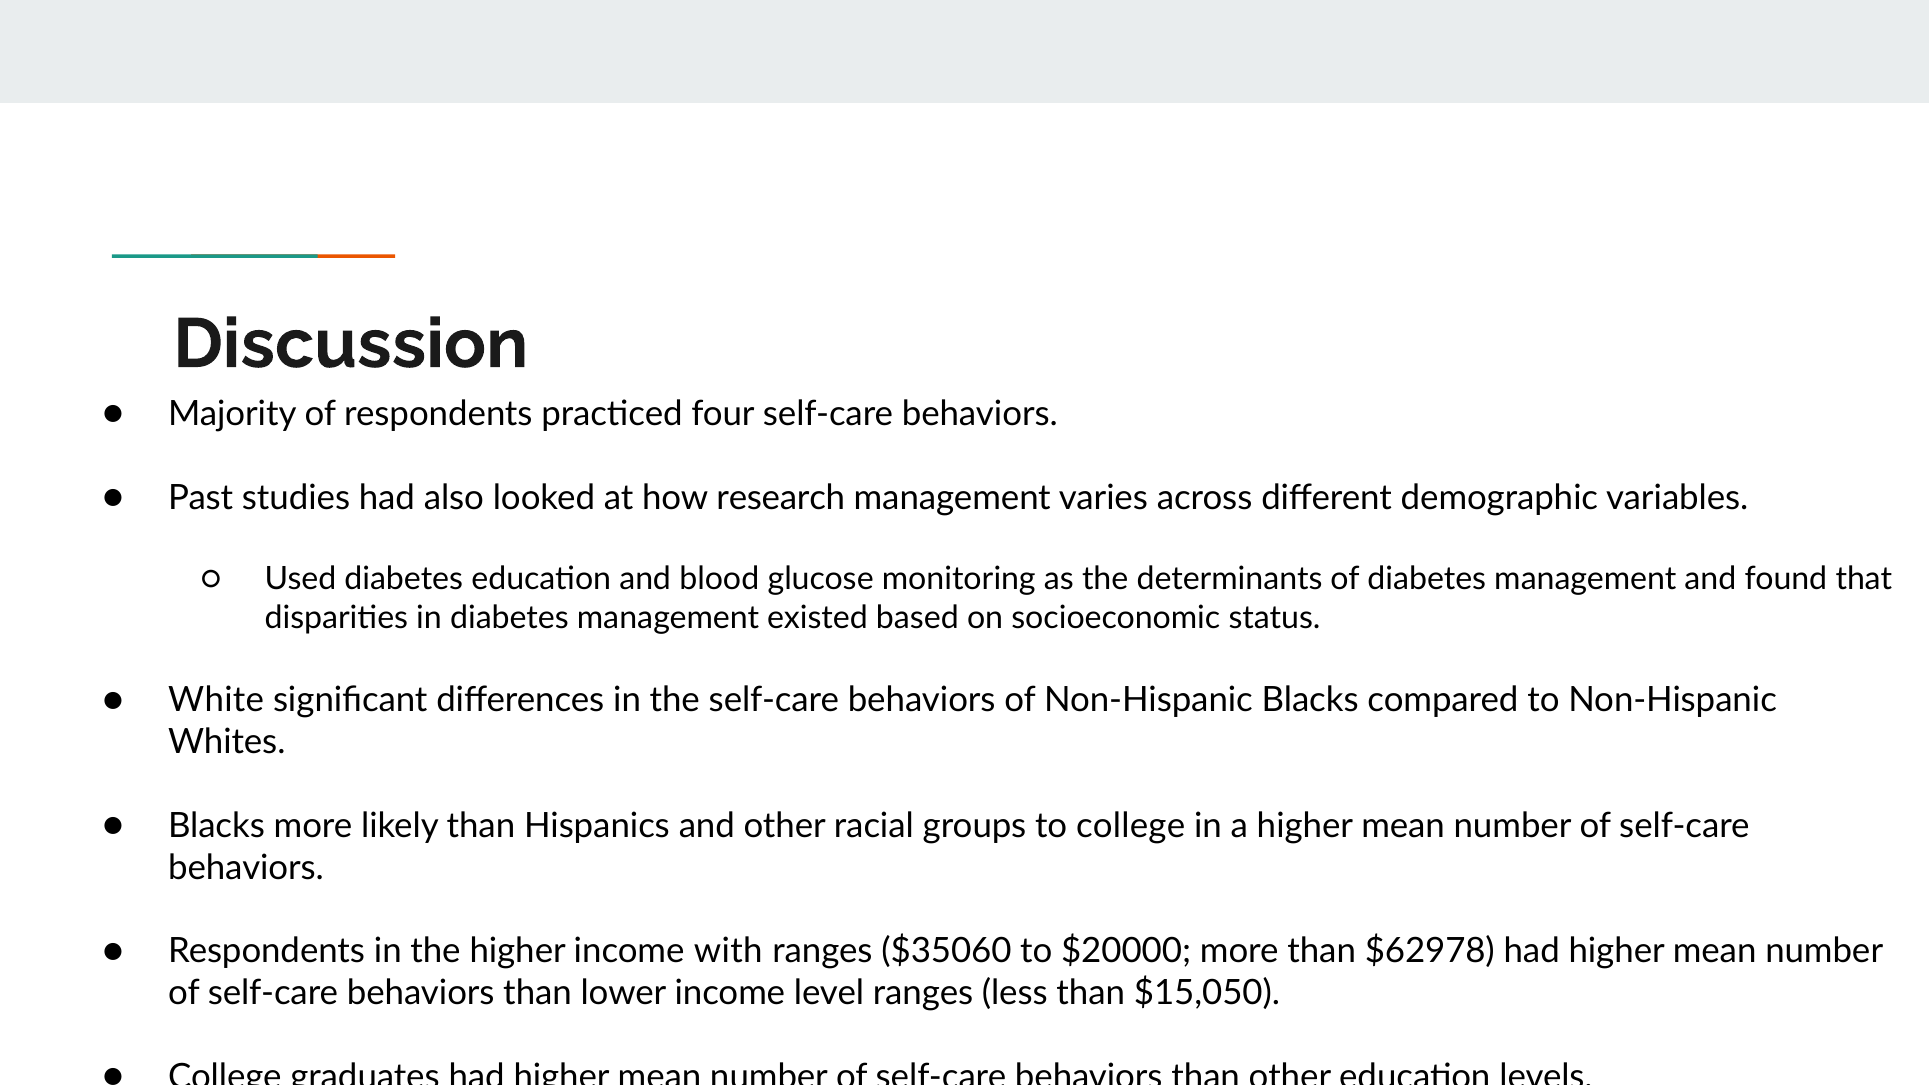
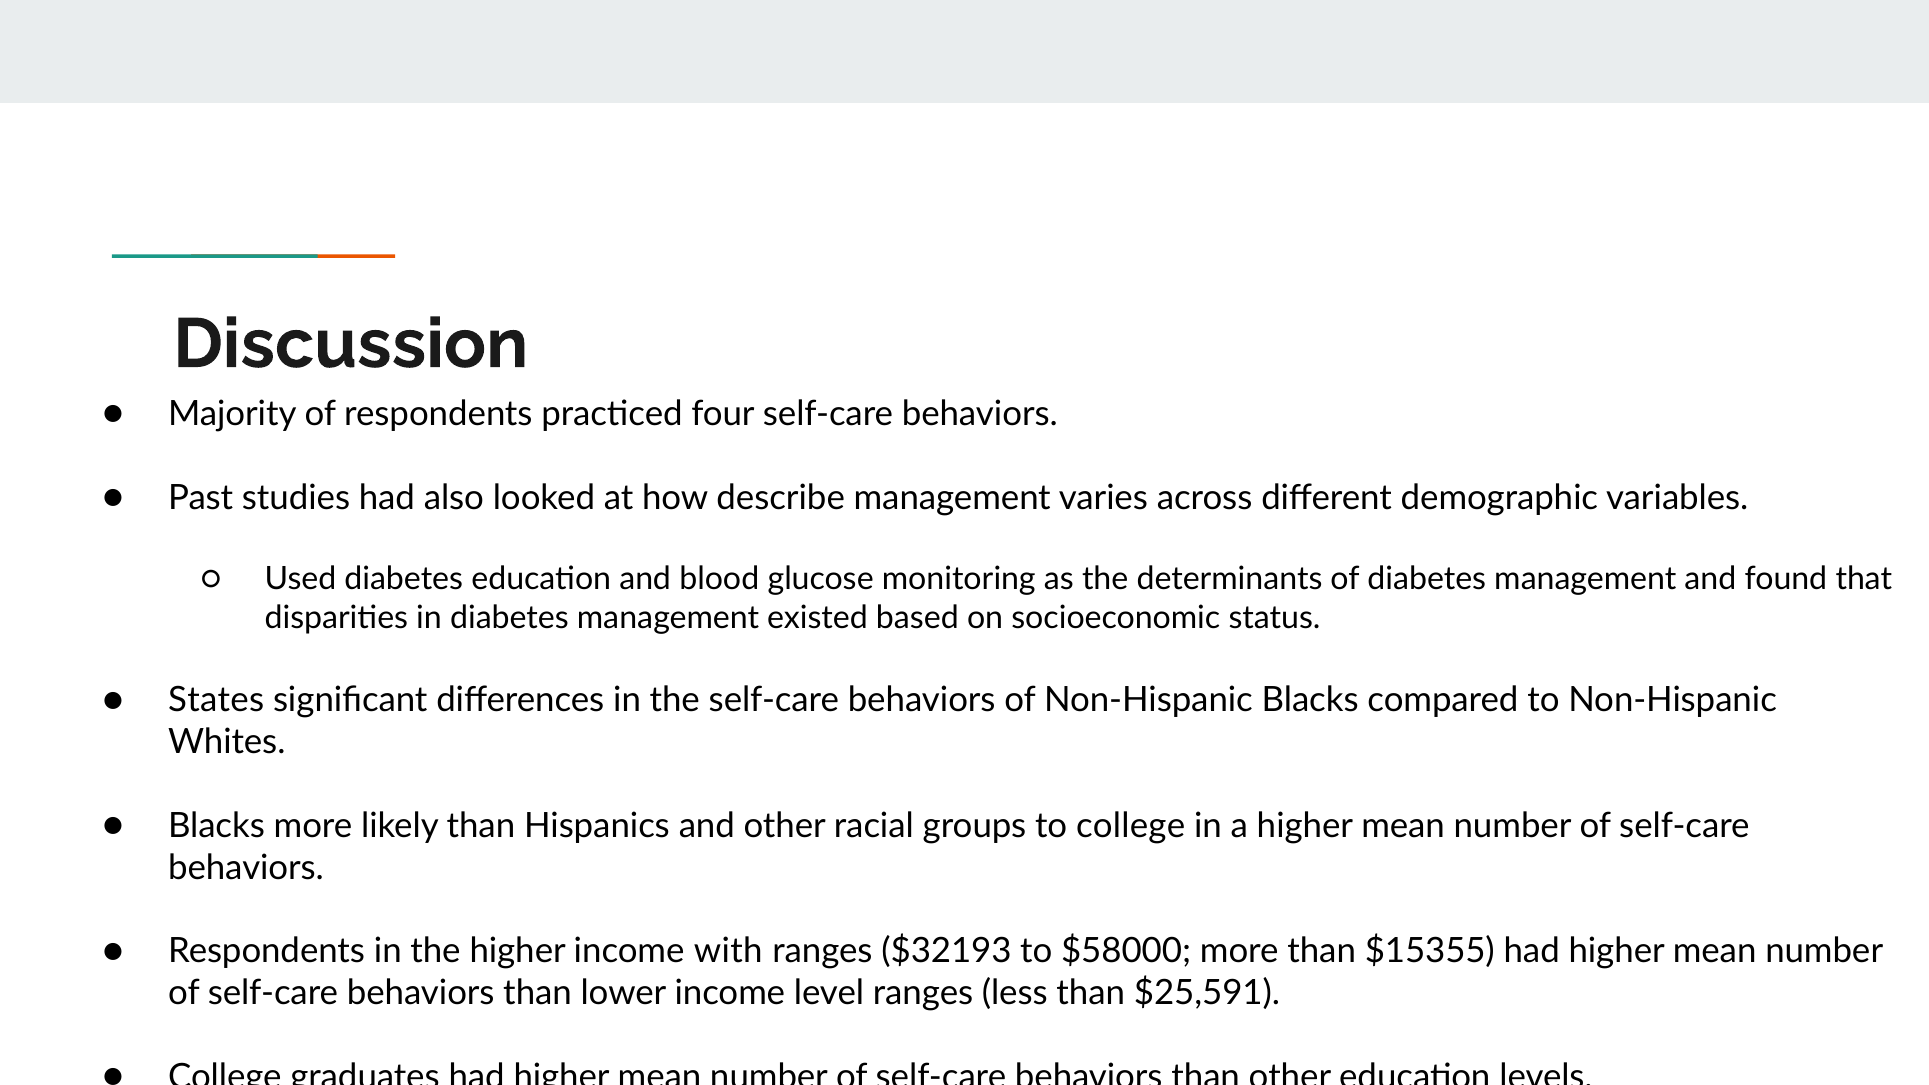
research: research -> describe
White: White -> States
$35060: $35060 -> $32193
$20000: $20000 -> $58000
$62978: $62978 -> $15355
$15,050: $15,050 -> $25,591
